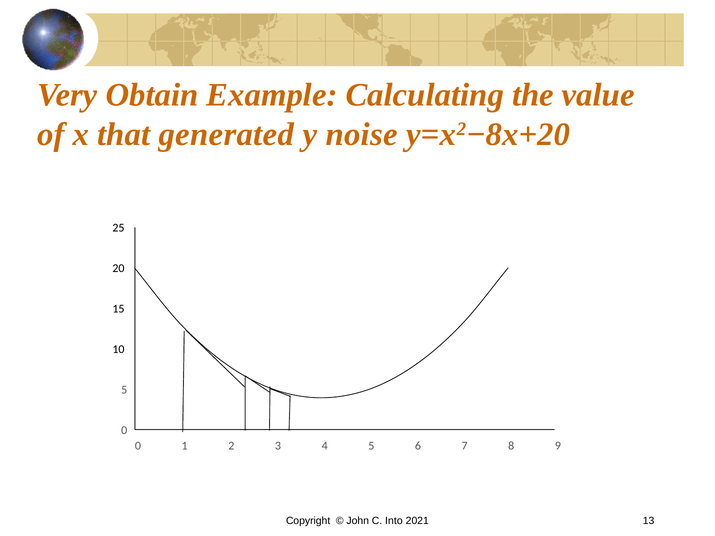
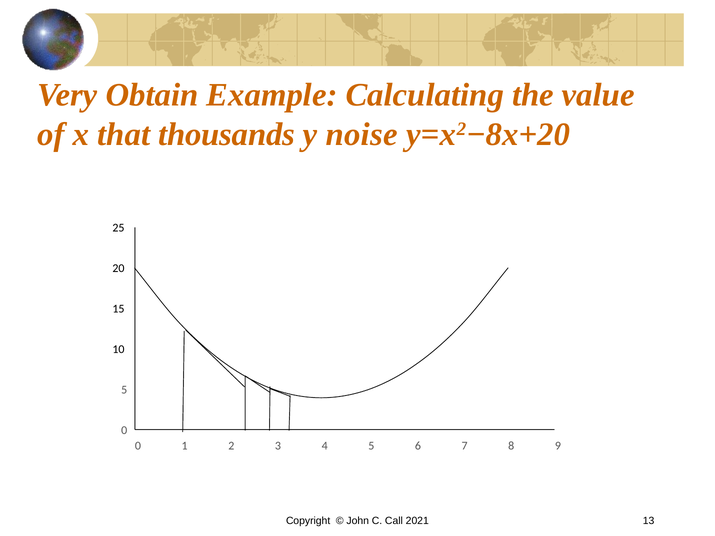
generated: generated -> thousands
Into: Into -> Call
